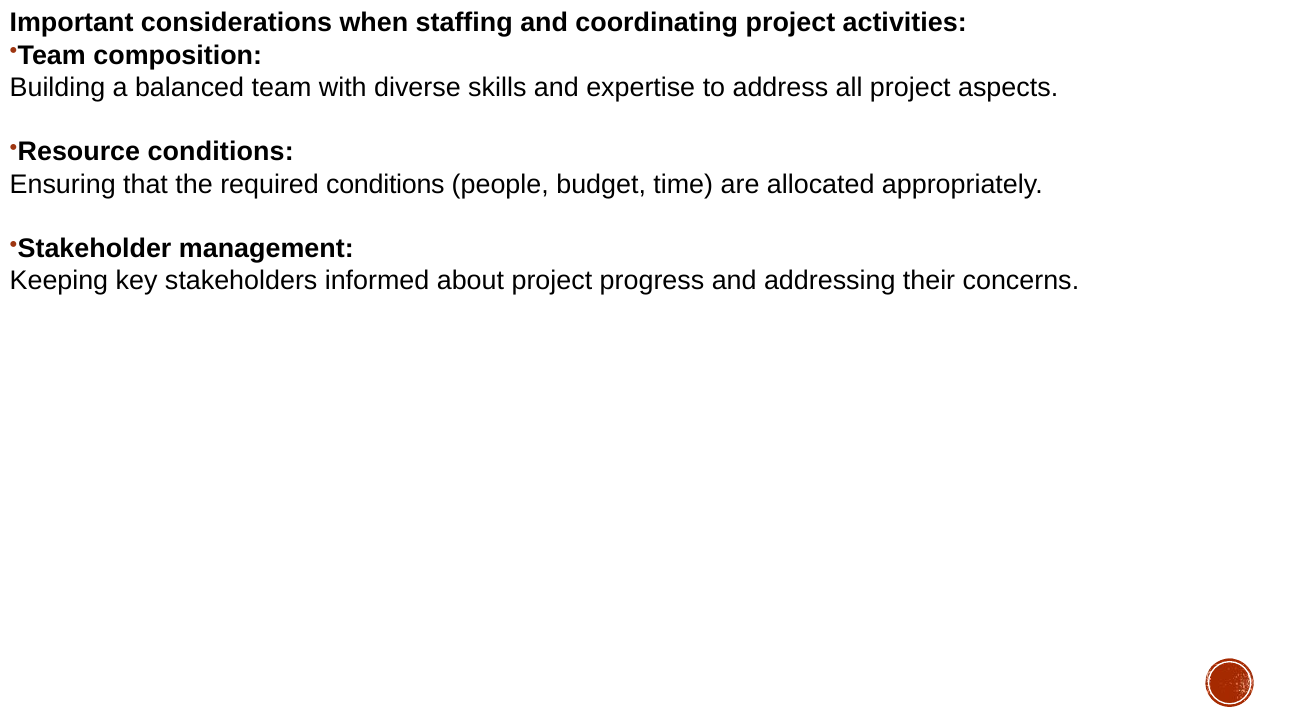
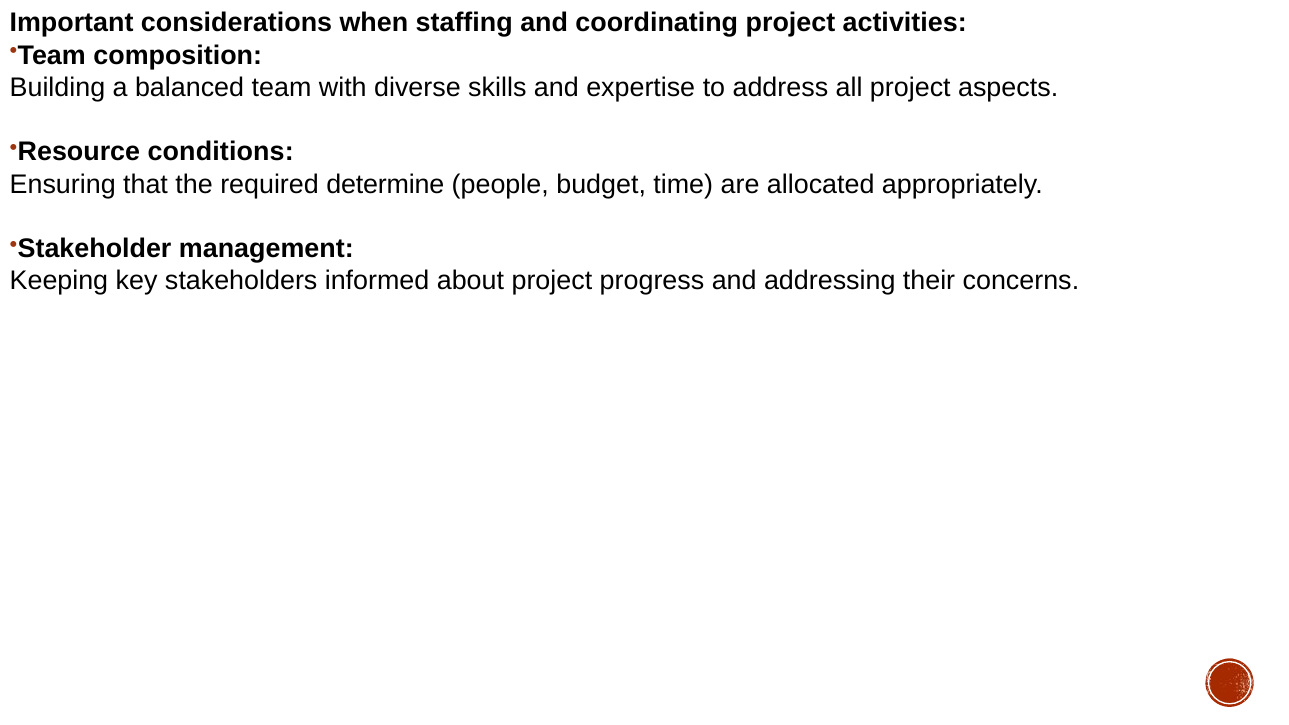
required conditions: conditions -> determine
